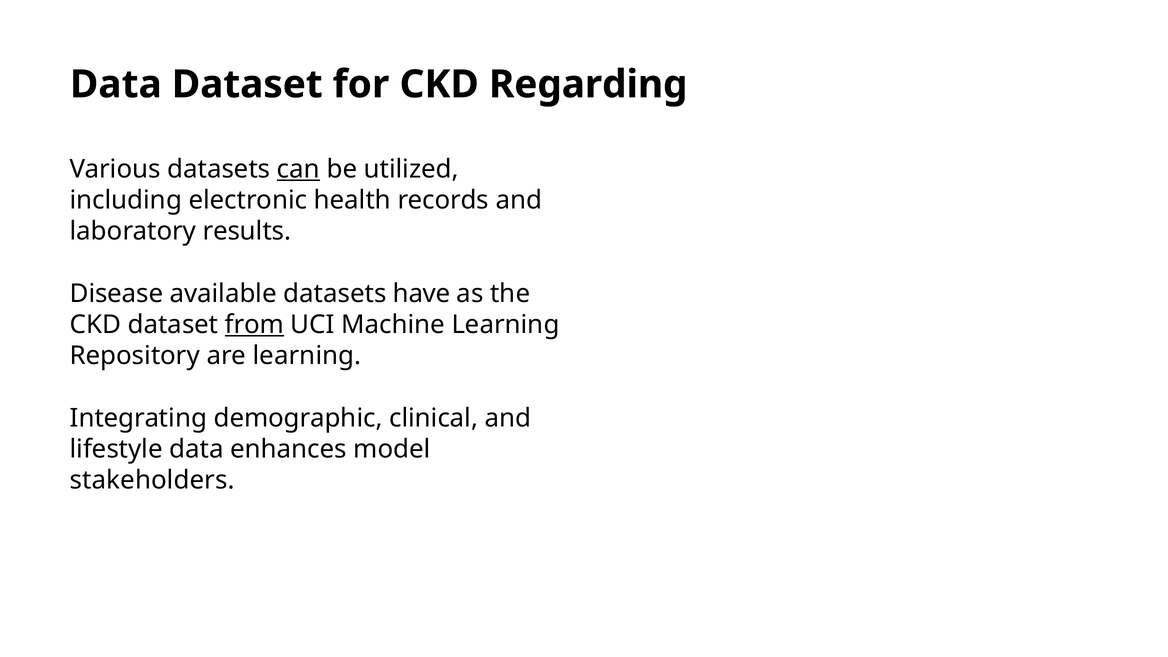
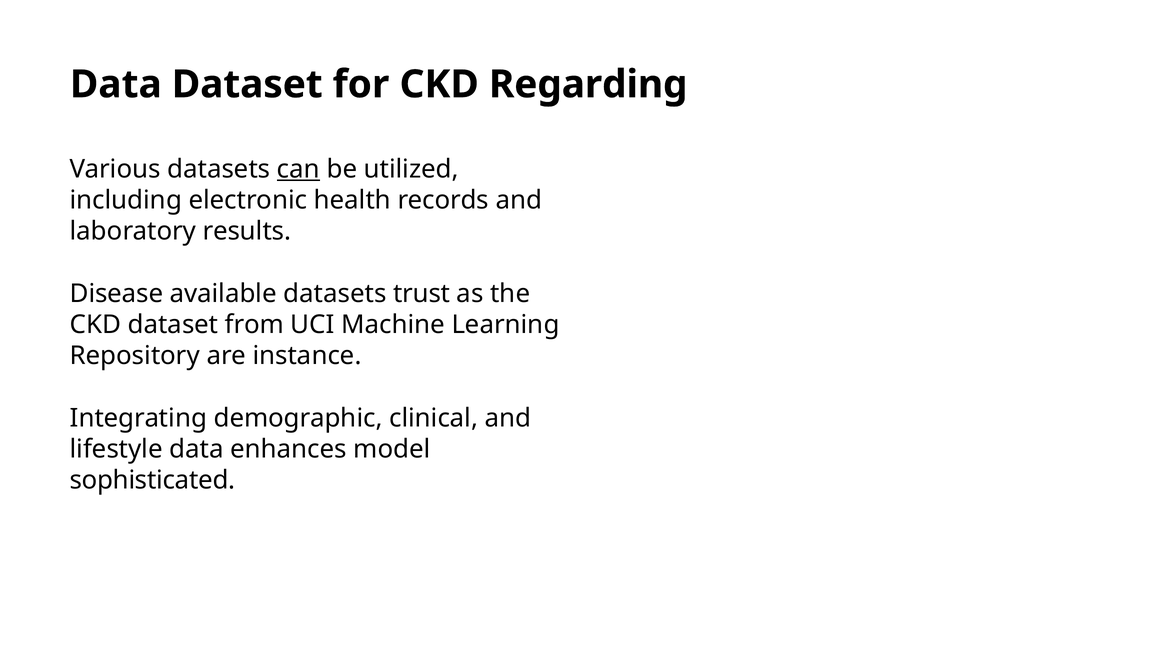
have: have -> trust
from underline: present -> none
are learning: learning -> instance
stakeholders: stakeholders -> sophisticated
